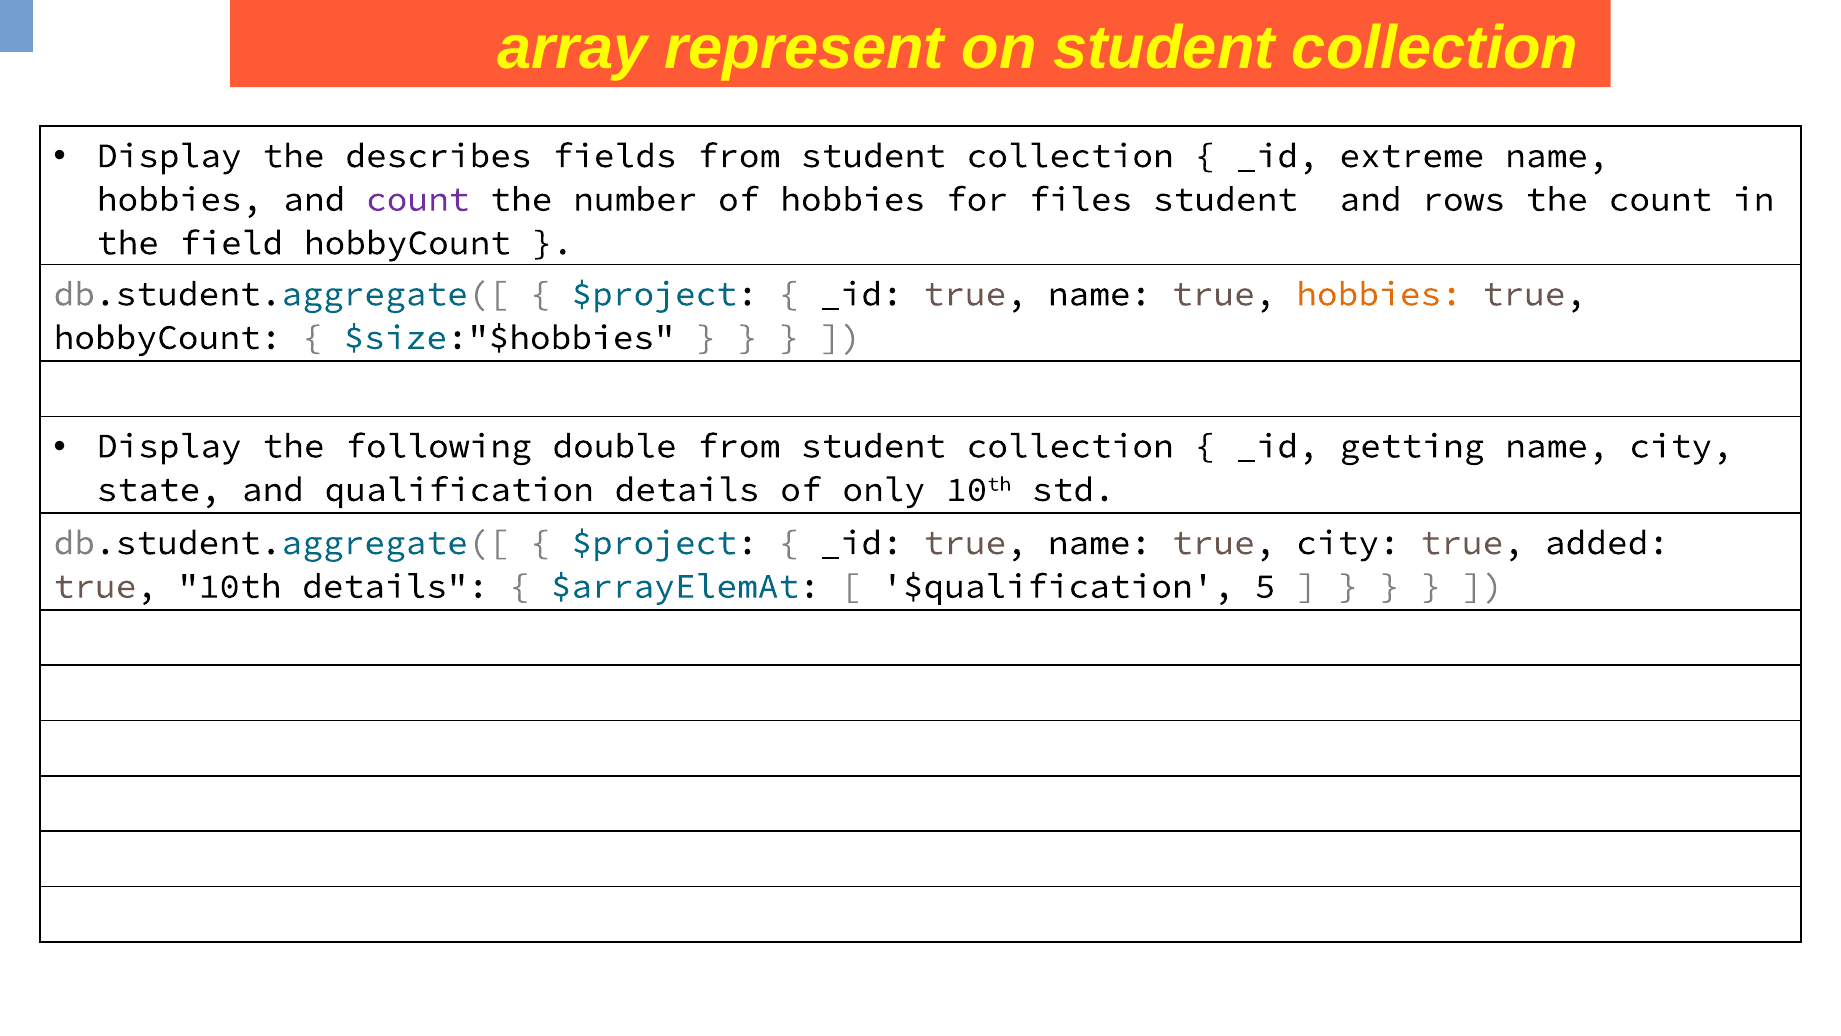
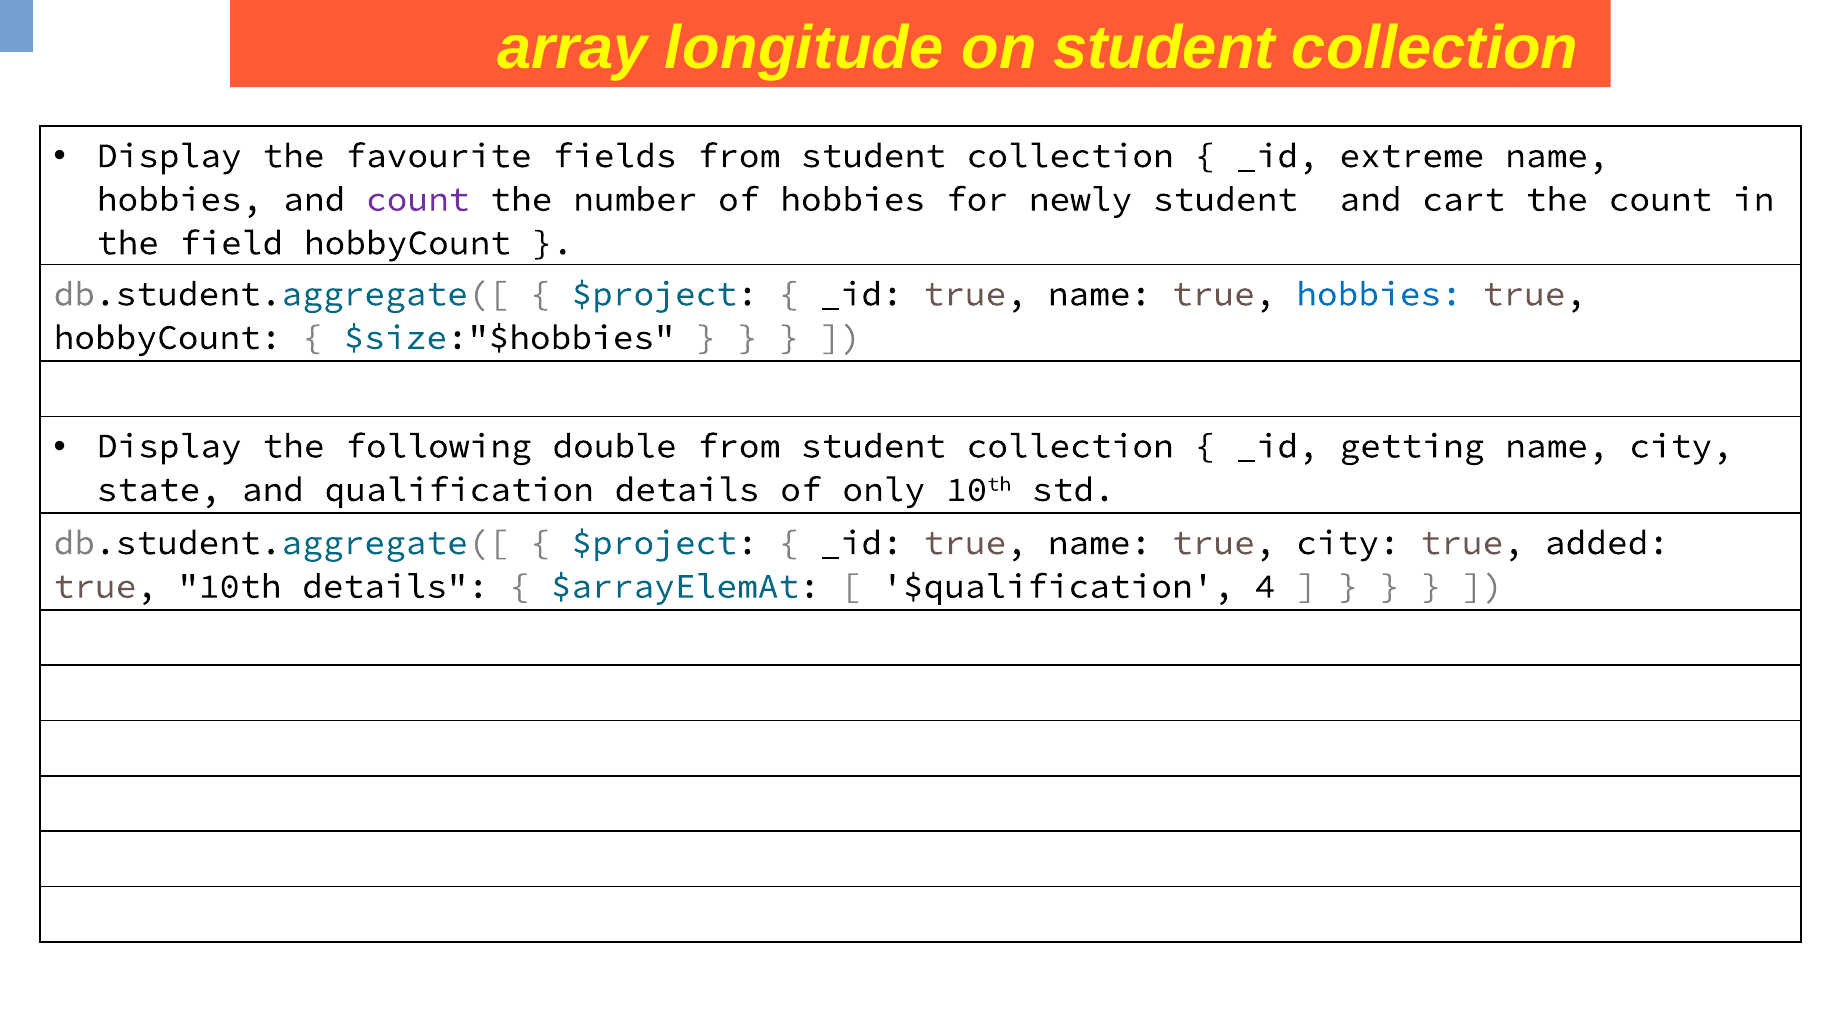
represent: represent -> longitude
describes: describes -> favourite
files: files -> newly
rows: rows -> cart
hobbies at (1379, 294) colour: orange -> blue
5: 5 -> 4
